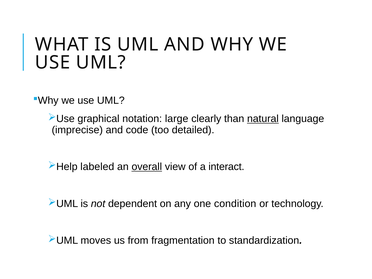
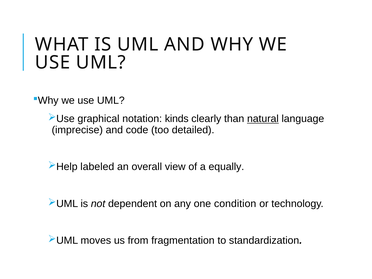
large: large -> kinds
overall underline: present -> none
interact: interact -> equally
